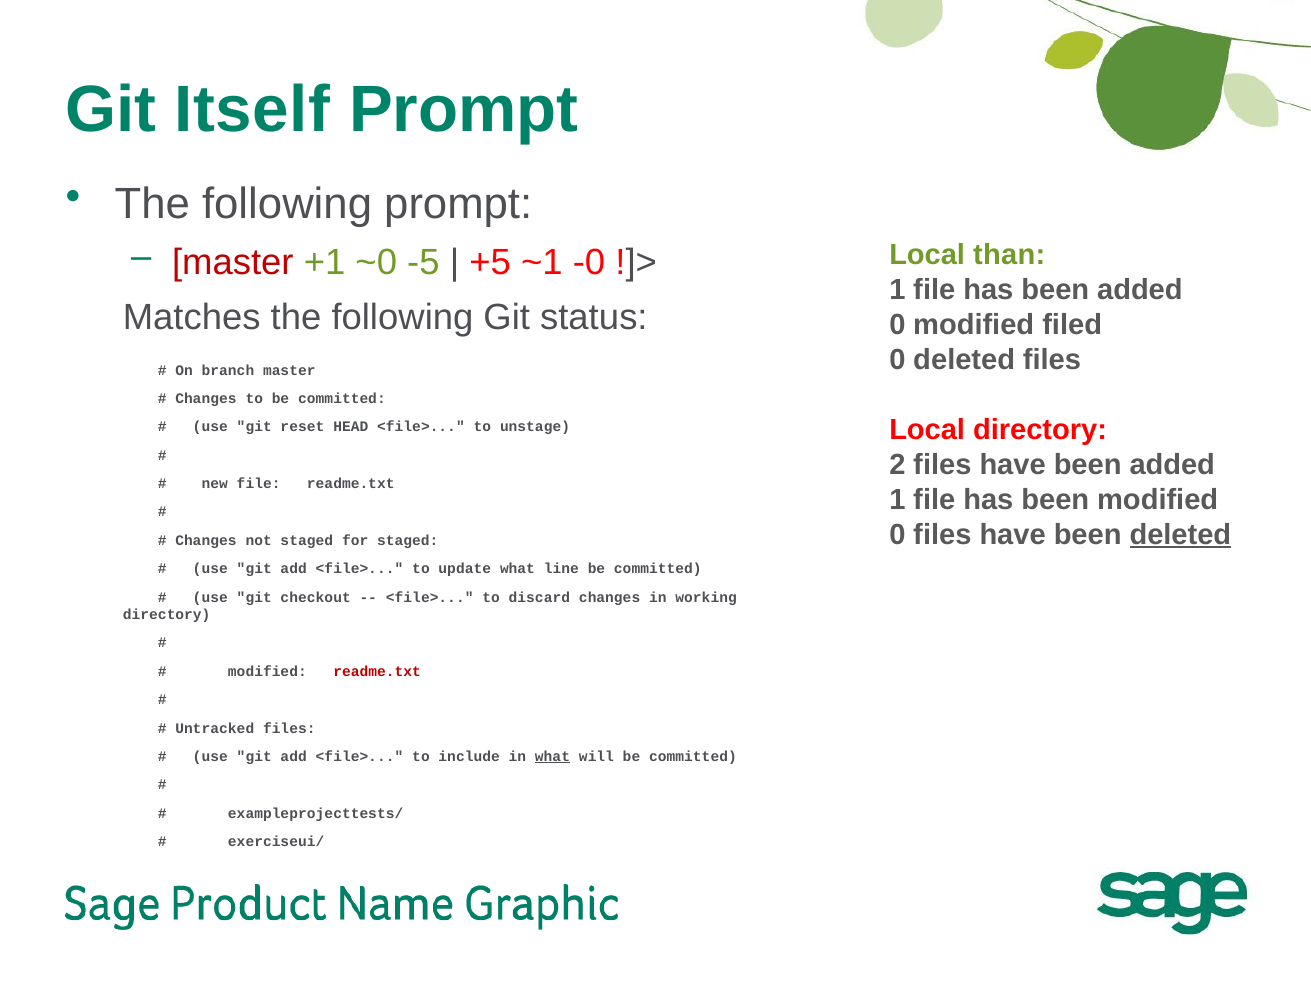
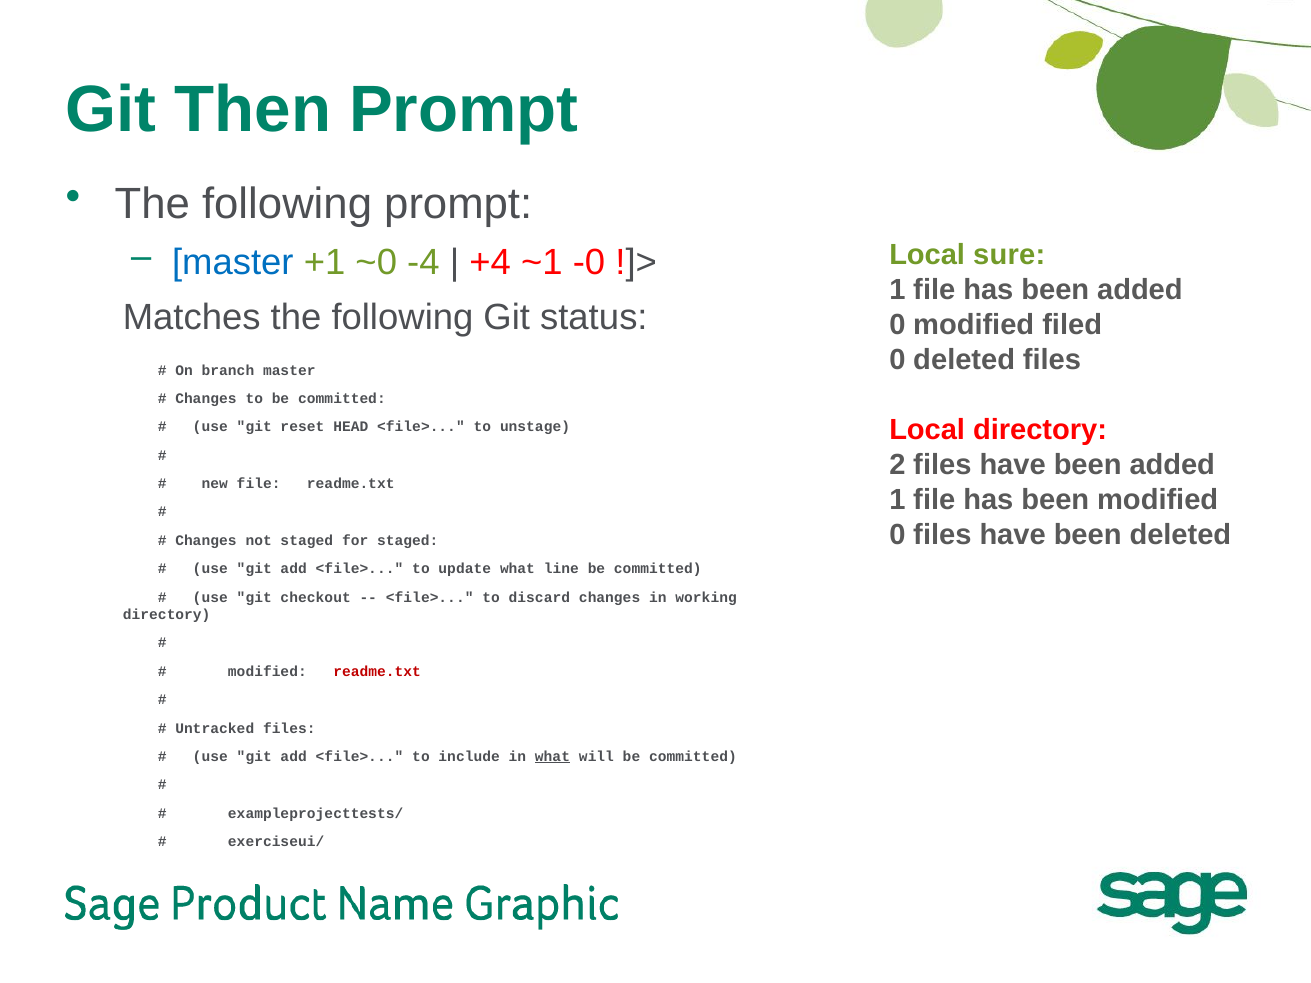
Itself: Itself -> Then
than: than -> sure
master at (233, 263) colour: red -> blue
-5: -5 -> -4
+5: +5 -> +4
deleted at (1180, 535) underline: present -> none
